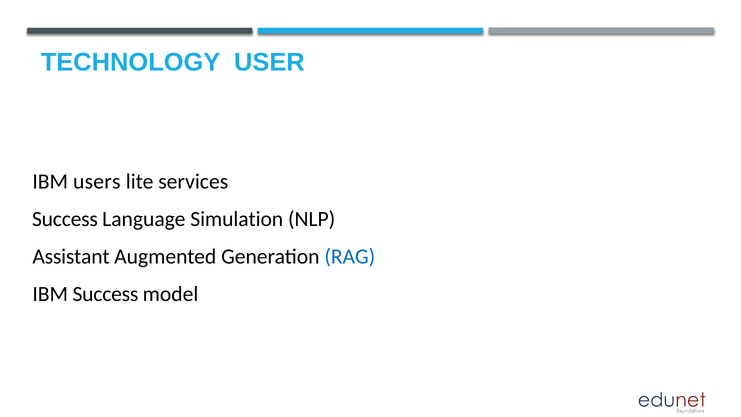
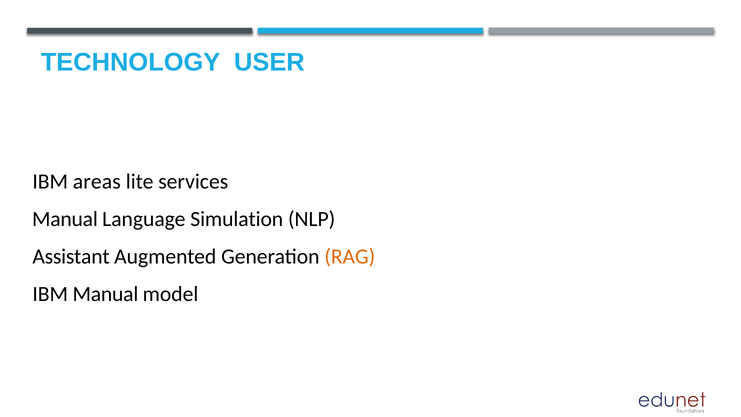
users: users -> areas
Success at (65, 219): Success -> Manual
RAG colour: blue -> orange
IBM Success: Success -> Manual
